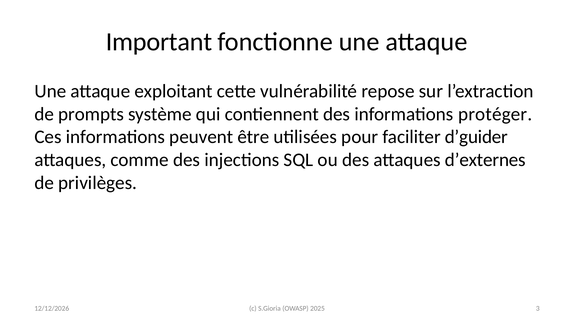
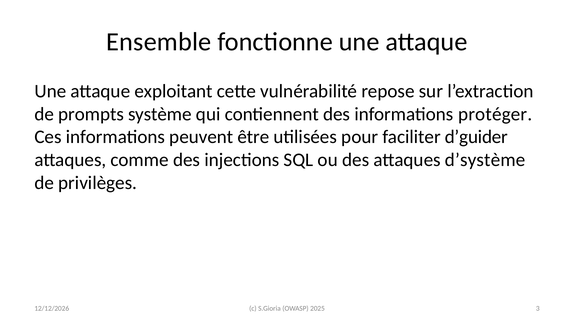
Important: Important -> Ensemble
d’externes: d’externes -> d’système
